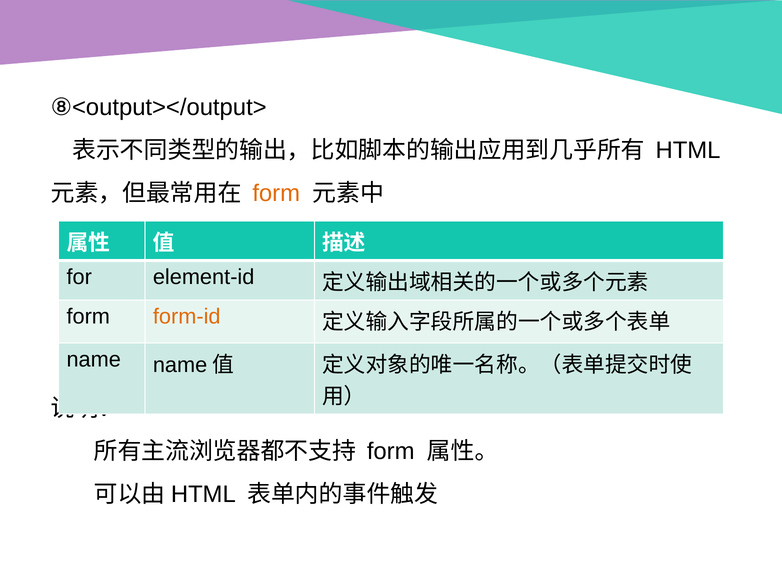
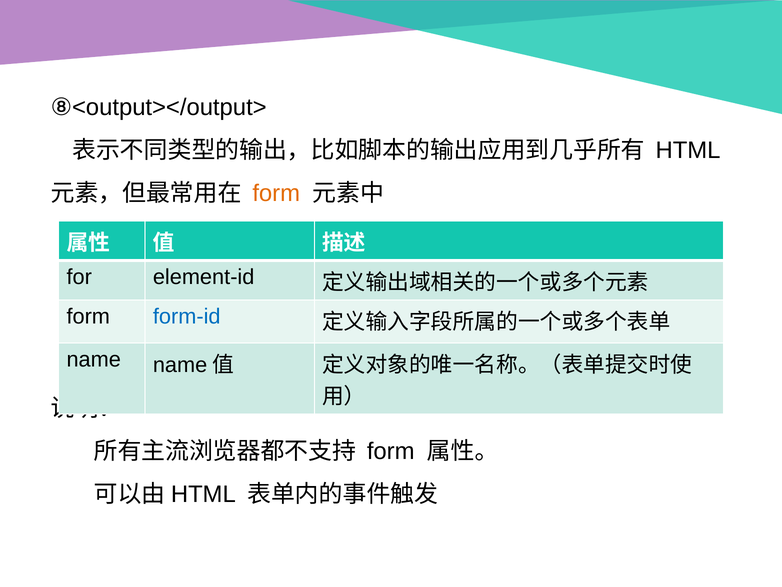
form-id colour: orange -> blue
